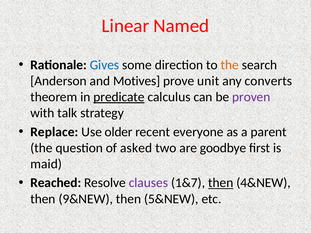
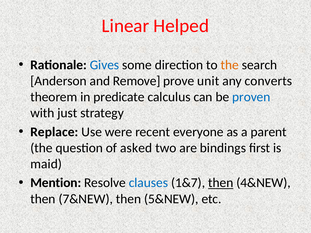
Named: Named -> Helped
Motives: Motives -> Remove
predicate underline: present -> none
proven colour: purple -> blue
talk: talk -> just
older: older -> were
goodbye: goodbye -> bindings
Reached: Reached -> Mention
clauses colour: purple -> blue
9&NEW: 9&NEW -> 7&NEW
